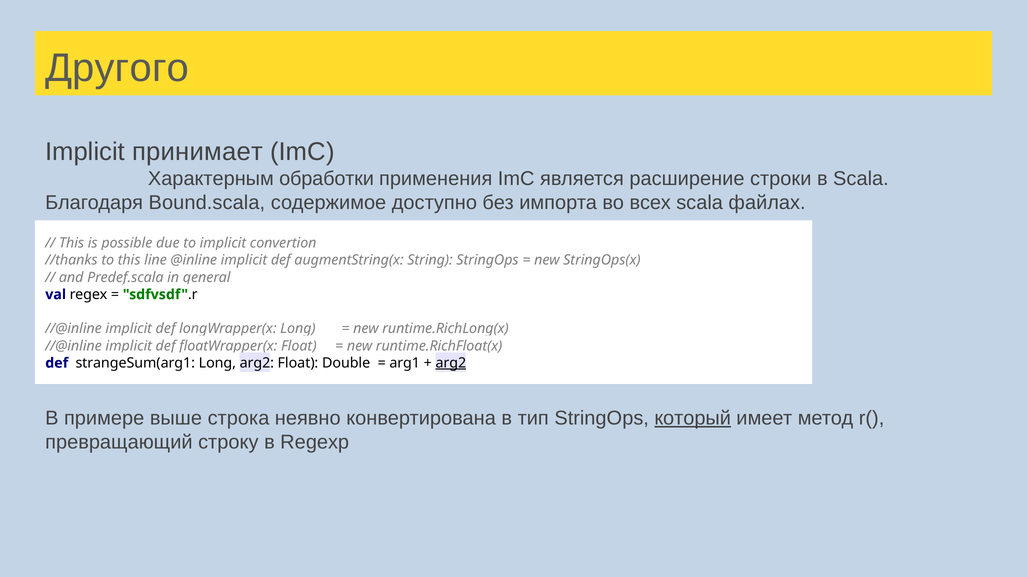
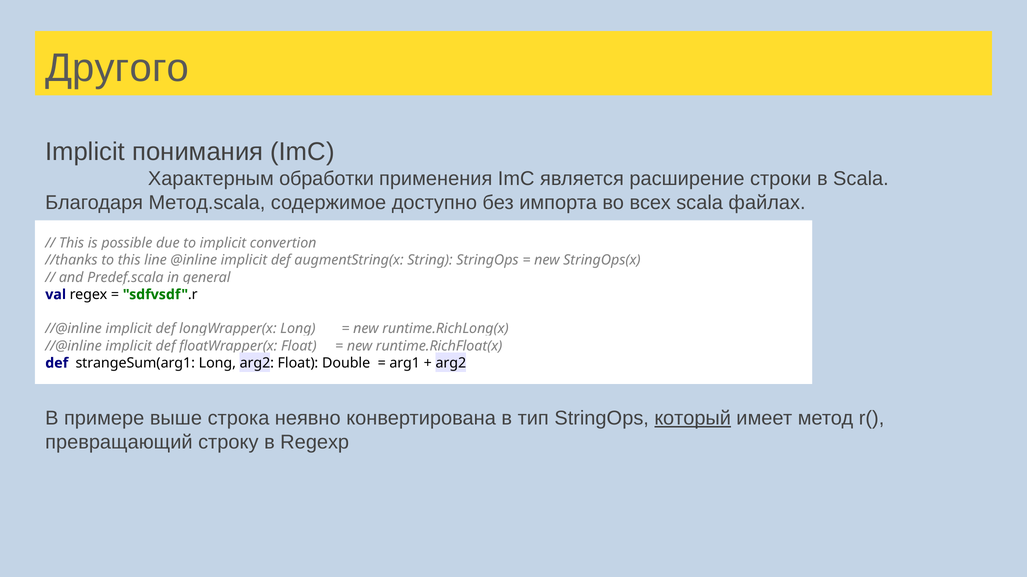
принимает: принимает -> понимания
Bound.scala: Bound.scala -> Метод.scala
arg2 at (451, 363) underline: present -> none
